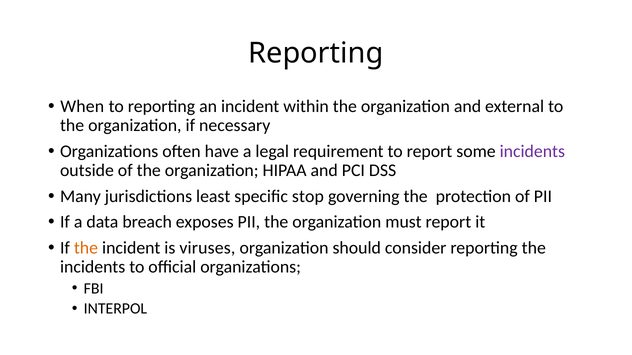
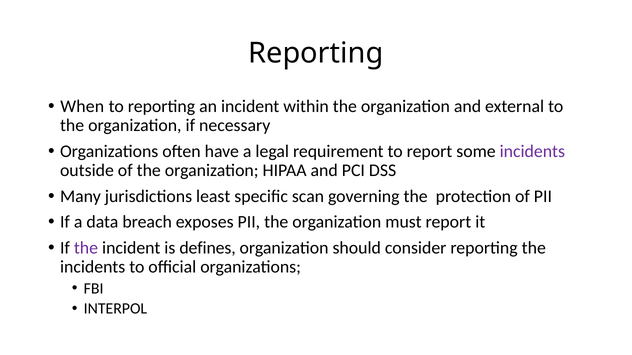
stop: stop -> scan
the at (86, 248) colour: orange -> purple
viruses: viruses -> defines
